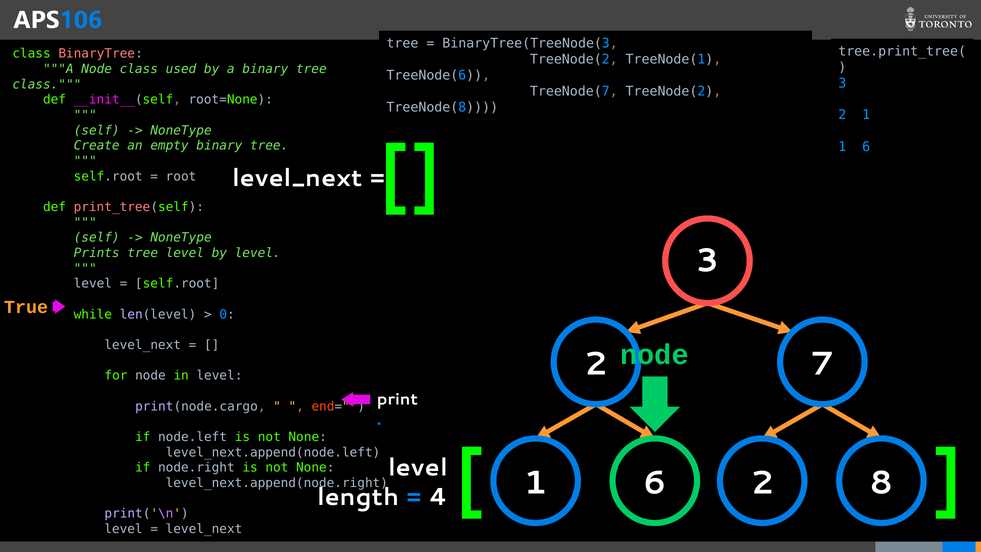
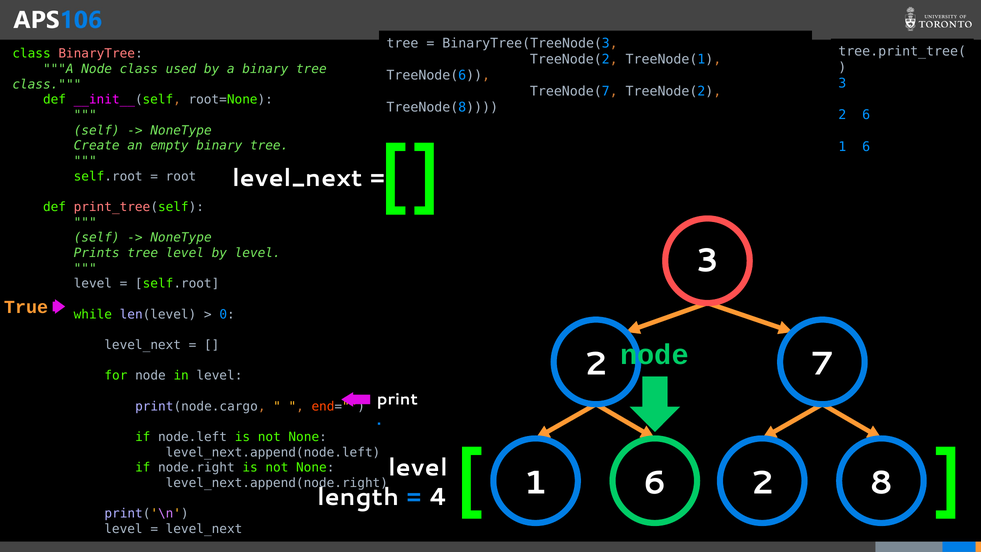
2 1: 1 -> 6
